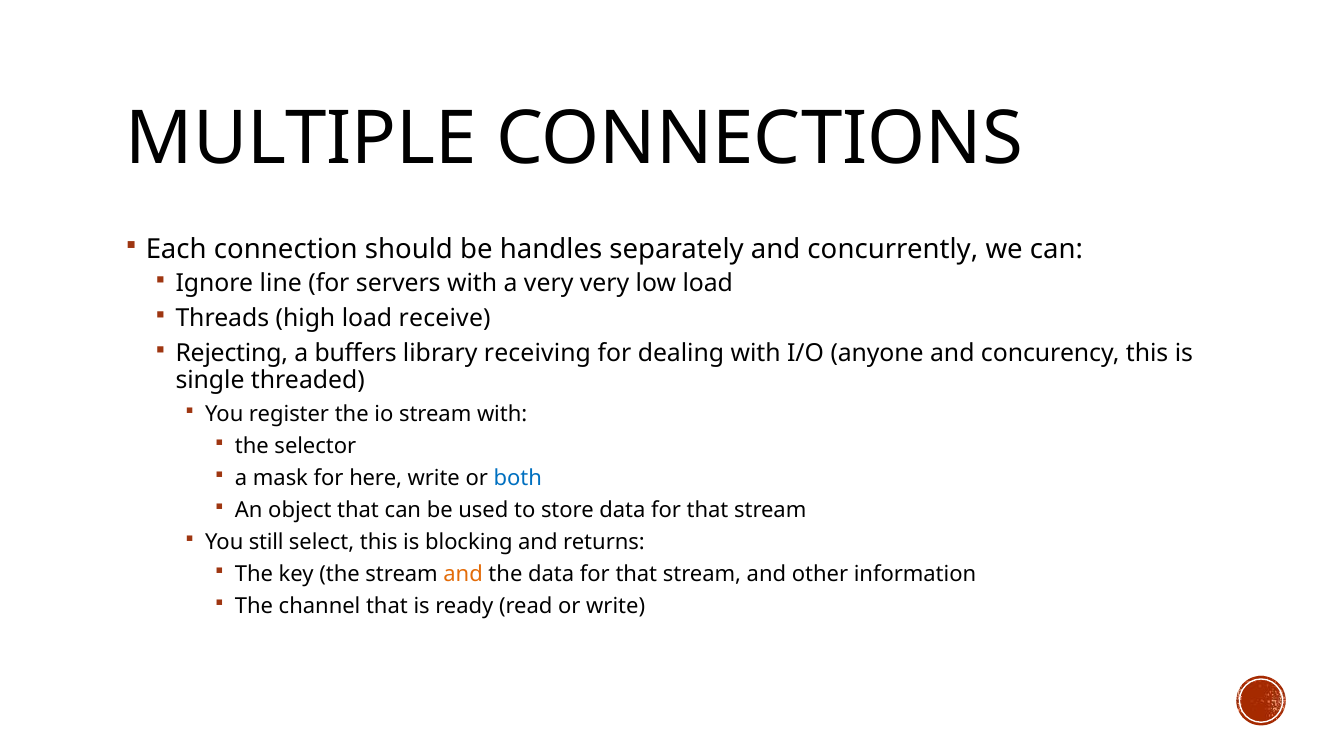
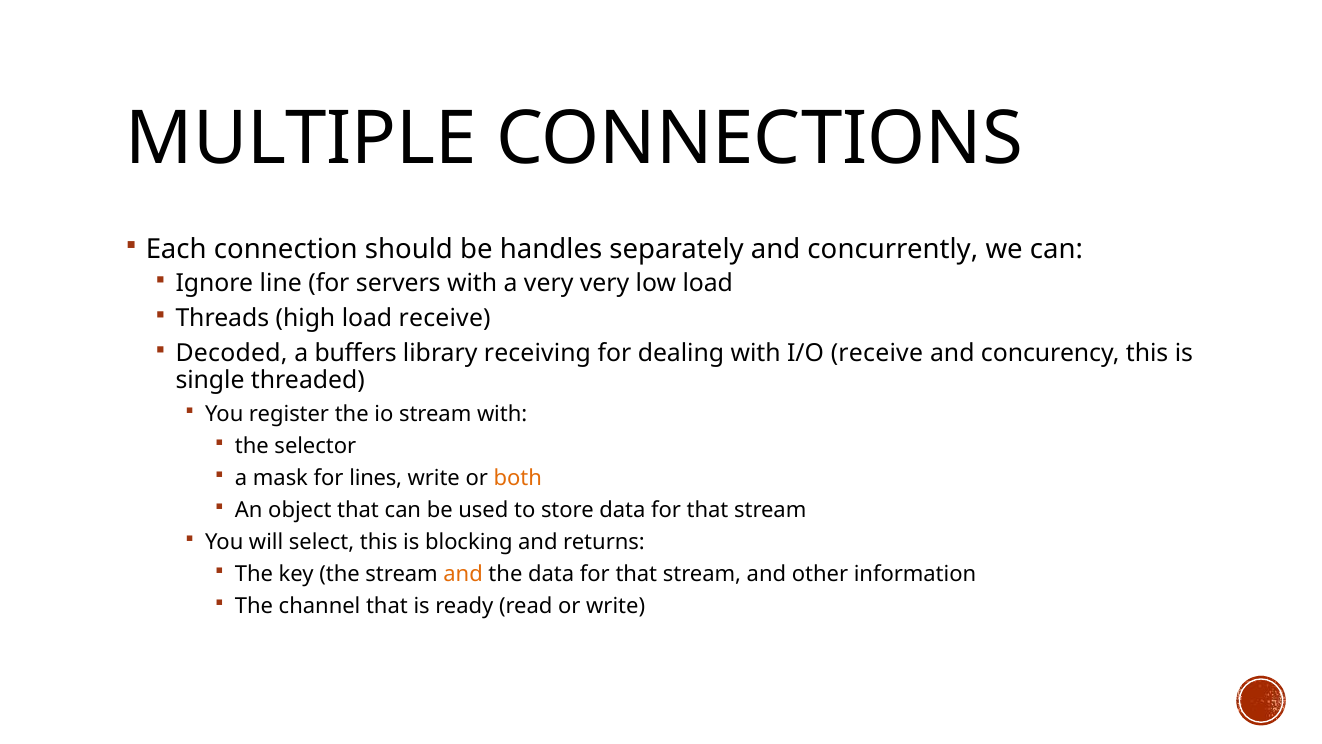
Rejecting: Rejecting -> Decoded
I/O anyone: anyone -> receive
here: here -> lines
both colour: blue -> orange
still: still -> will
